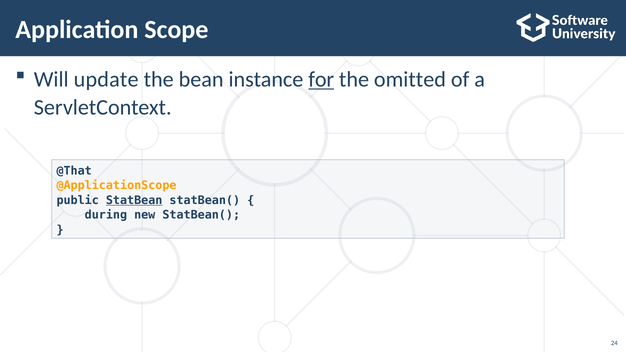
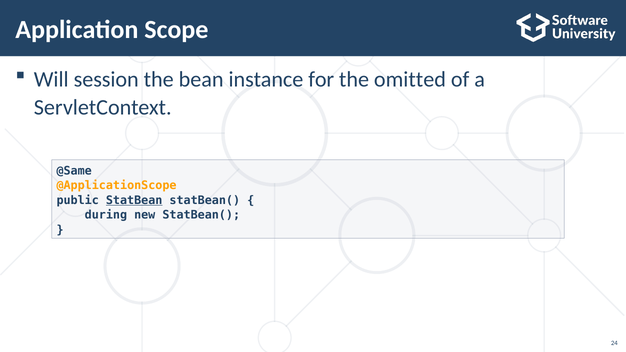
update: update -> session
for underline: present -> none
@That: @That -> @Same
